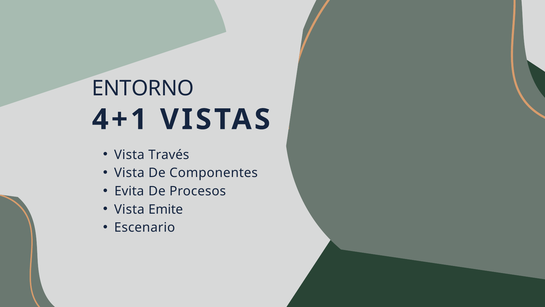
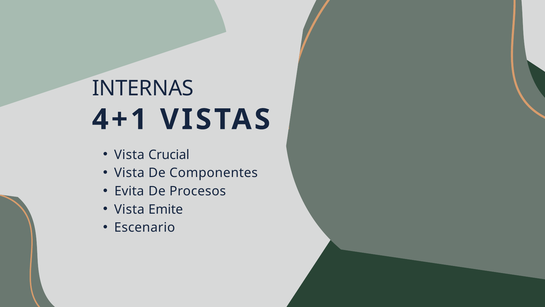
ENTORNO: ENTORNO -> INTERNAS
Través: Través -> Crucial
